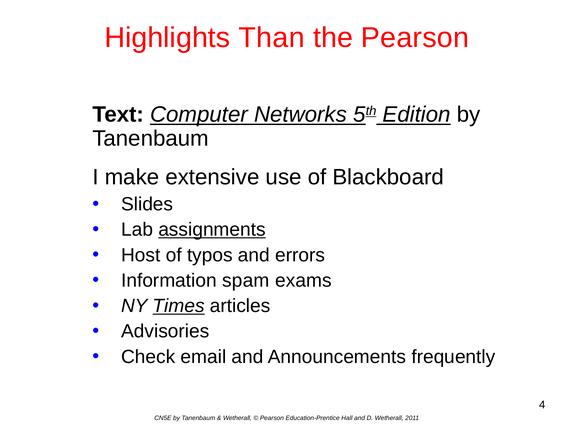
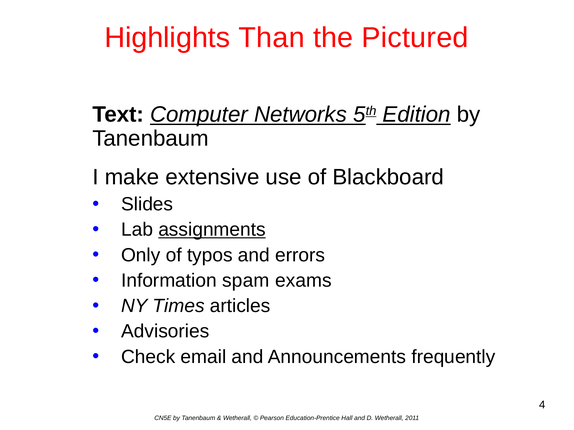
the Pearson: Pearson -> Pictured
Host: Host -> Only
Times underline: present -> none
